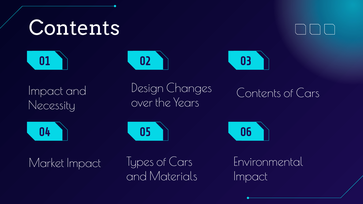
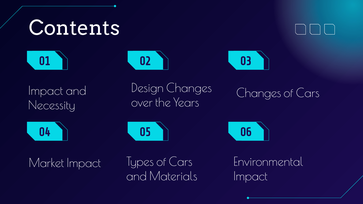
Contents at (259, 93): Contents -> Changes
